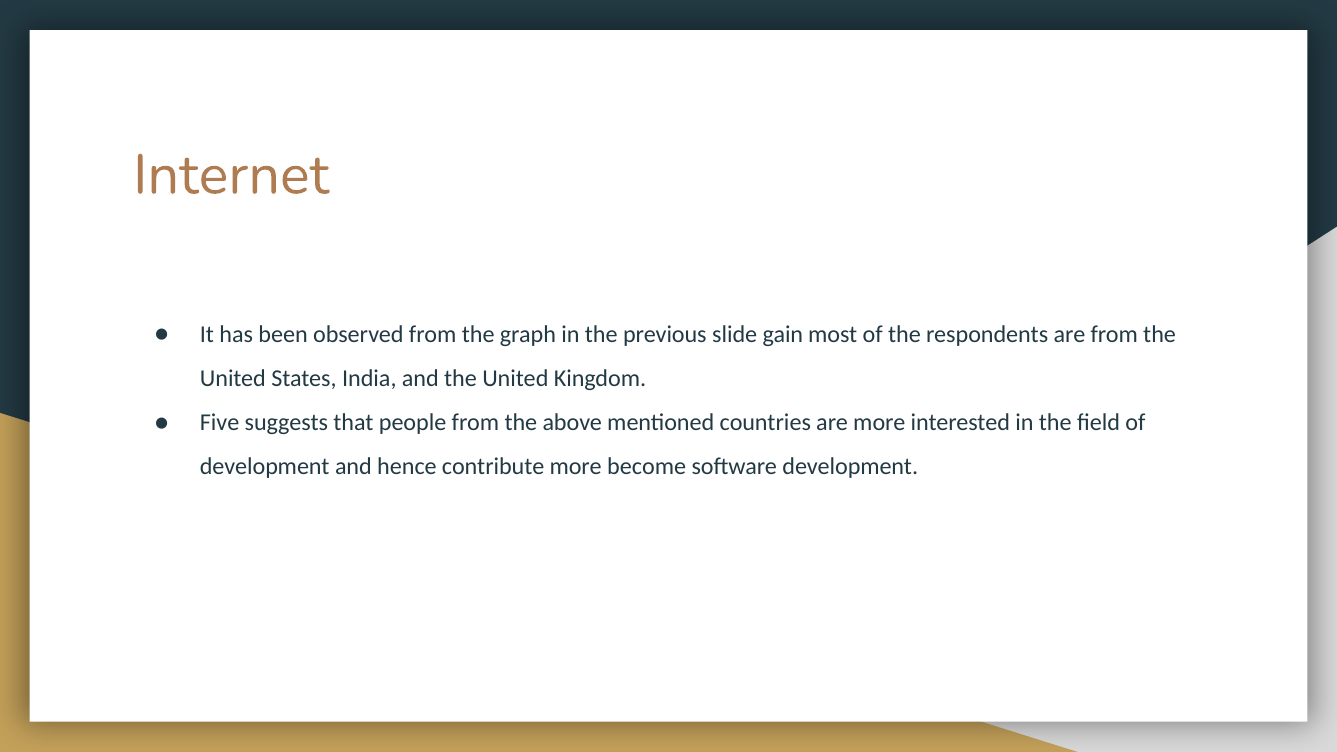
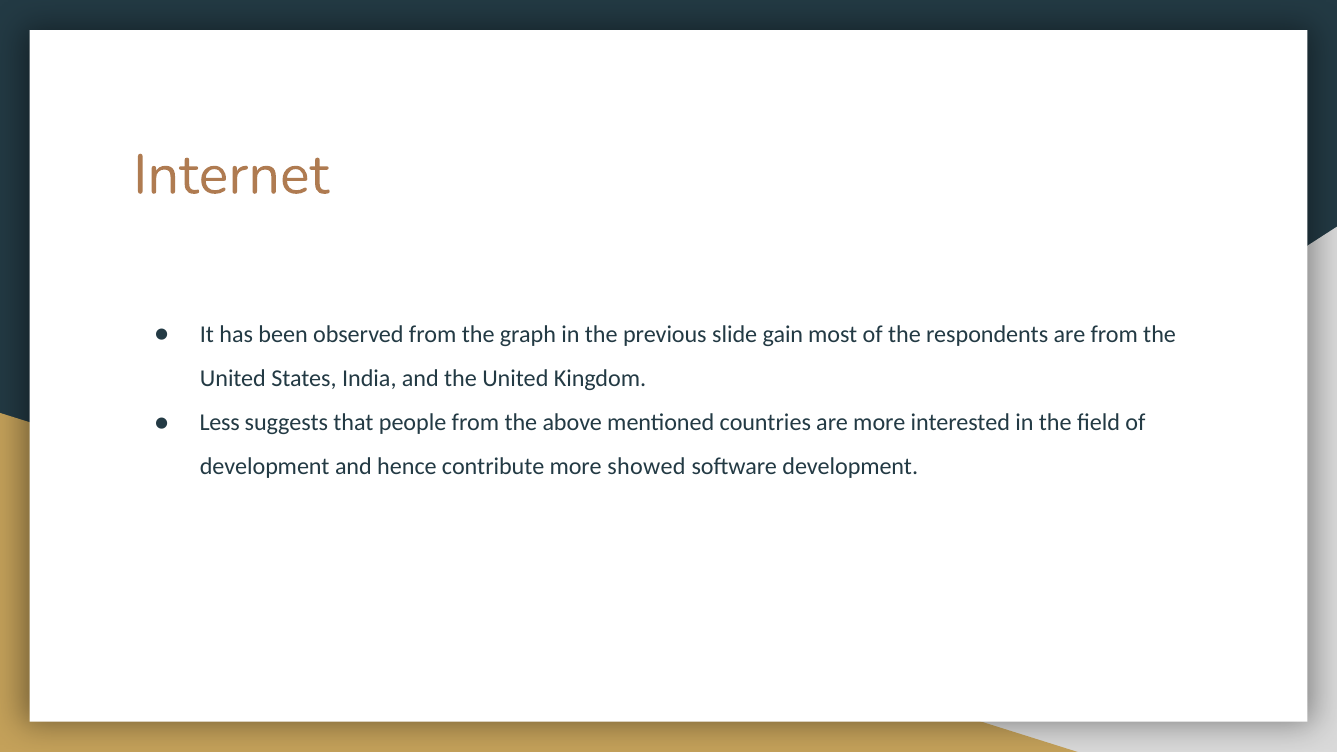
Five: Five -> Less
become: become -> showed
